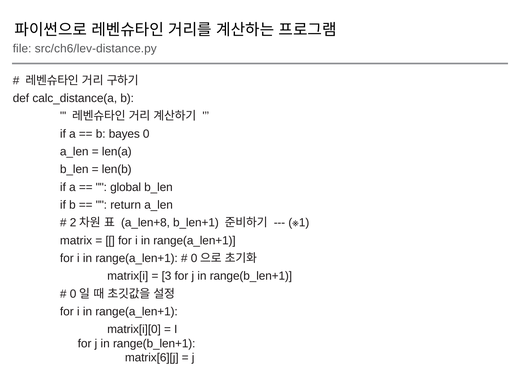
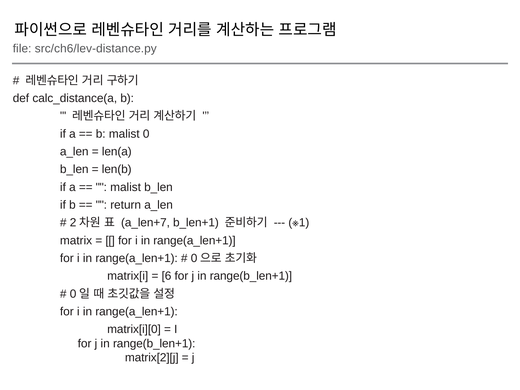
b bayes: bayes -> malist
global at (126, 187): global -> malist
a_len+8: a_len+8 -> a_len+7
3: 3 -> 6
matrix[6][j: matrix[6][j -> matrix[2][j
